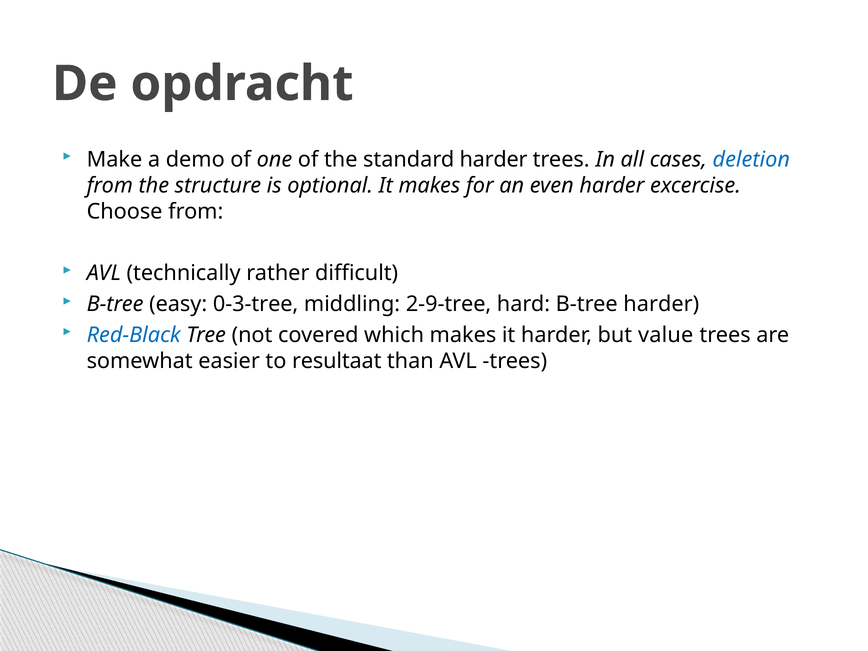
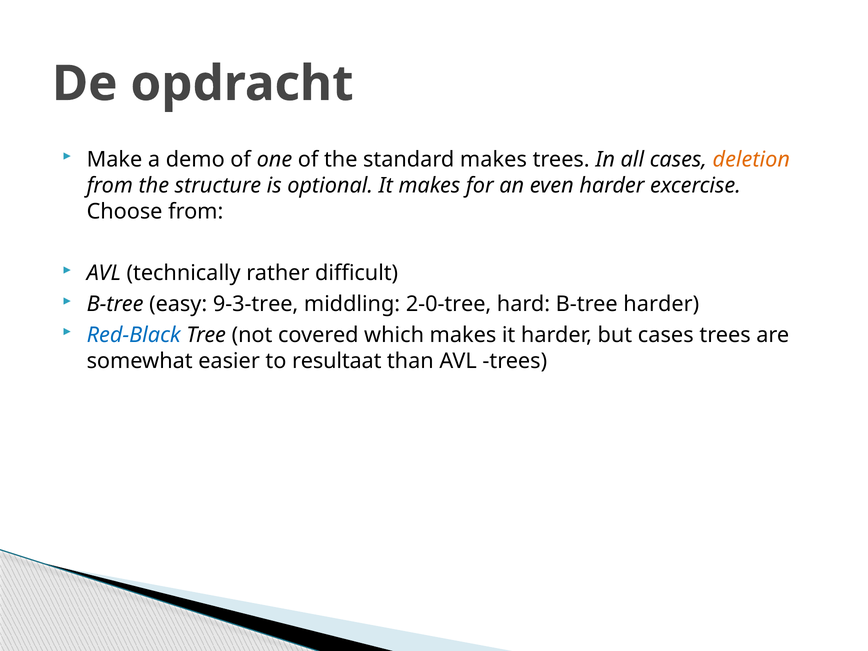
standard harder: harder -> makes
deletion colour: blue -> orange
0-3-tree: 0-3-tree -> 9-3-tree
2-9-tree: 2-9-tree -> 2-0-tree
but value: value -> cases
